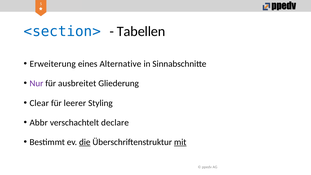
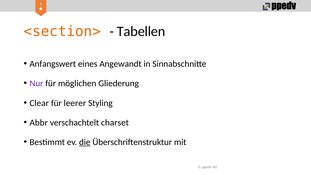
<section> colour: blue -> orange
Erweiterung: Erweiterung -> Anfangswert
Alternative: Alternative -> Angewandt
ausbreitet: ausbreitet -> möglichen
declare: declare -> charset
mit underline: present -> none
